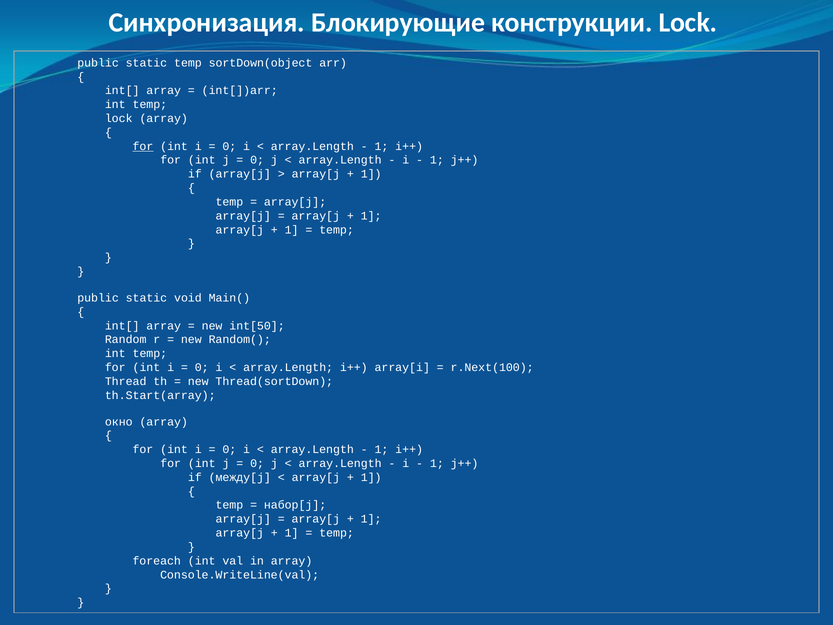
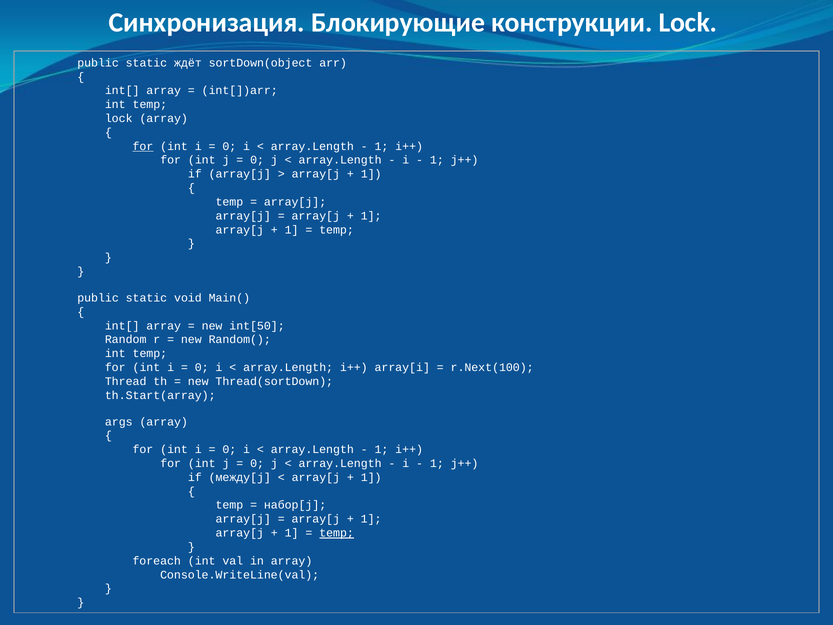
static temp: temp -> ждёт
окно: окно -> args
temp at (337, 533) underline: none -> present
